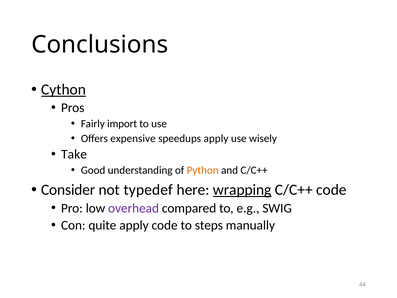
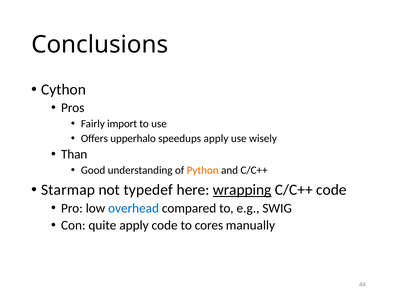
Cython underline: present -> none
expensive: expensive -> upperhalo
Take: Take -> Than
Consider: Consider -> Starmap
overhead colour: purple -> blue
steps: steps -> cores
